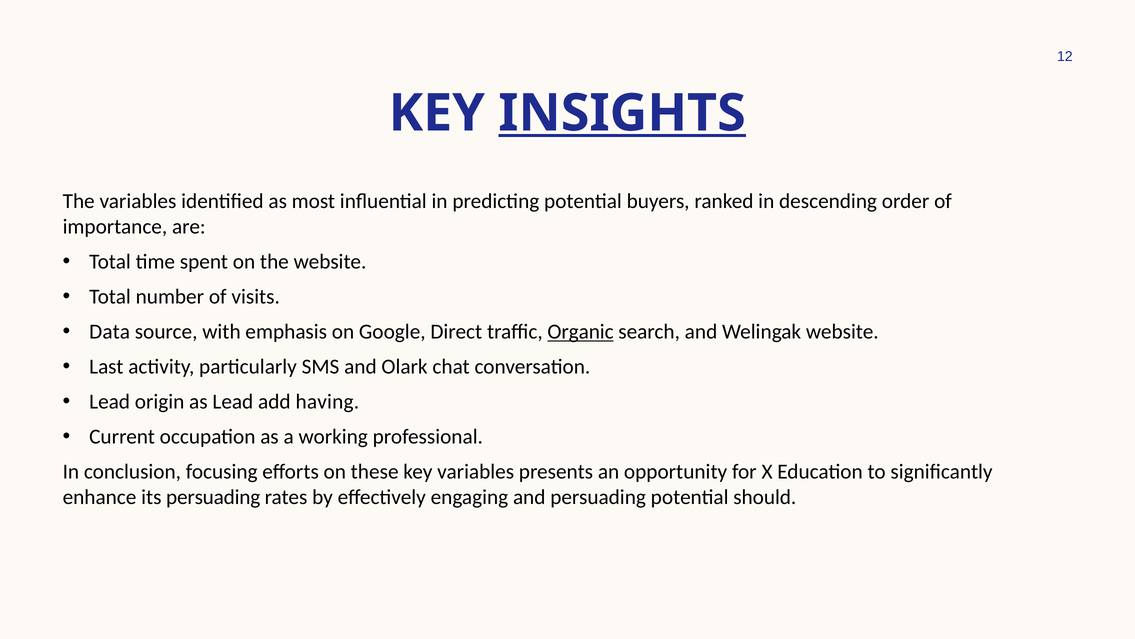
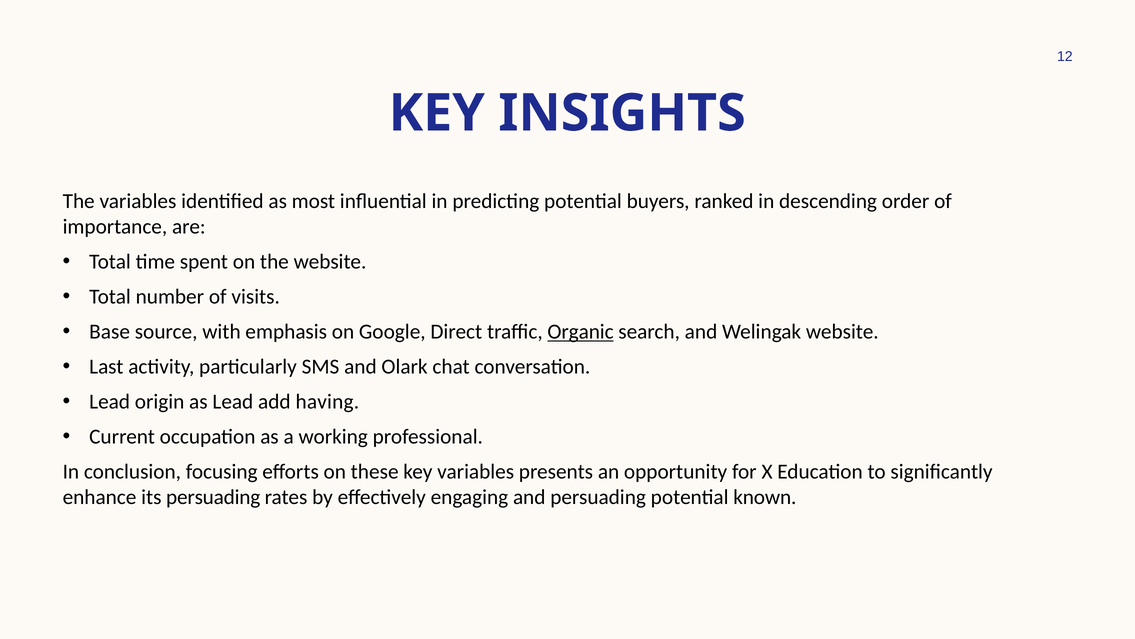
INSIGHTS underline: present -> none
Data: Data -> Base
should: should -> known
